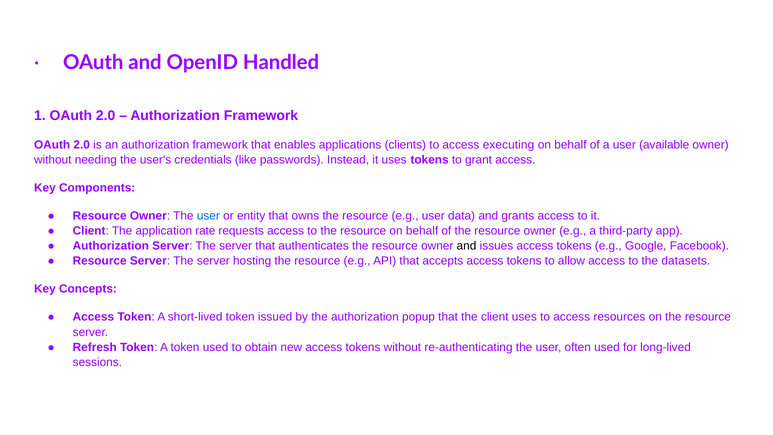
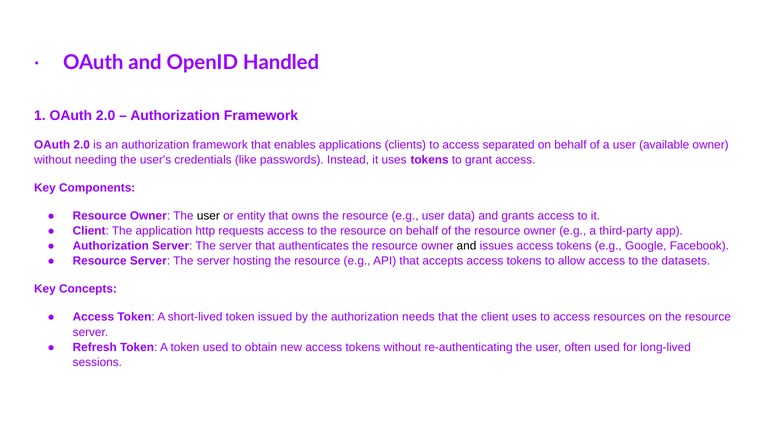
executing: executing -> separated
user at (208, 216) colour: blue -> black
rate: rate -> http
popup: popup -> needs
